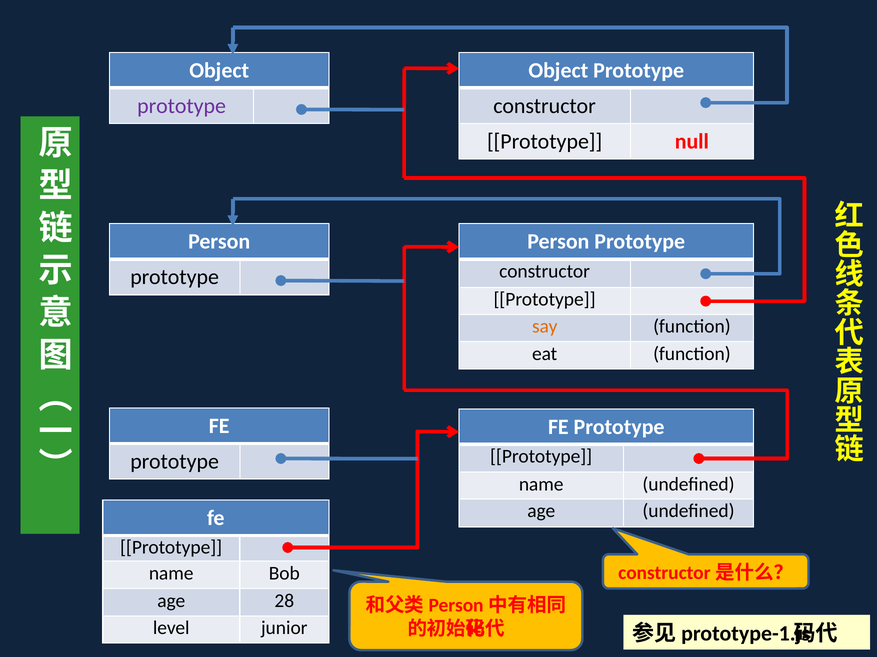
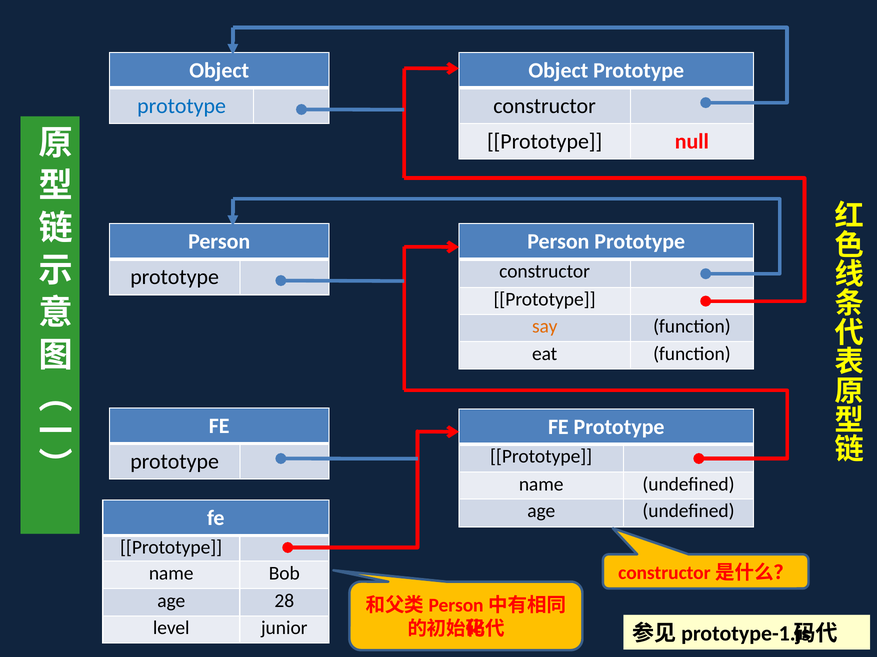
prototype at (182, 106) colour: purple -> blue
